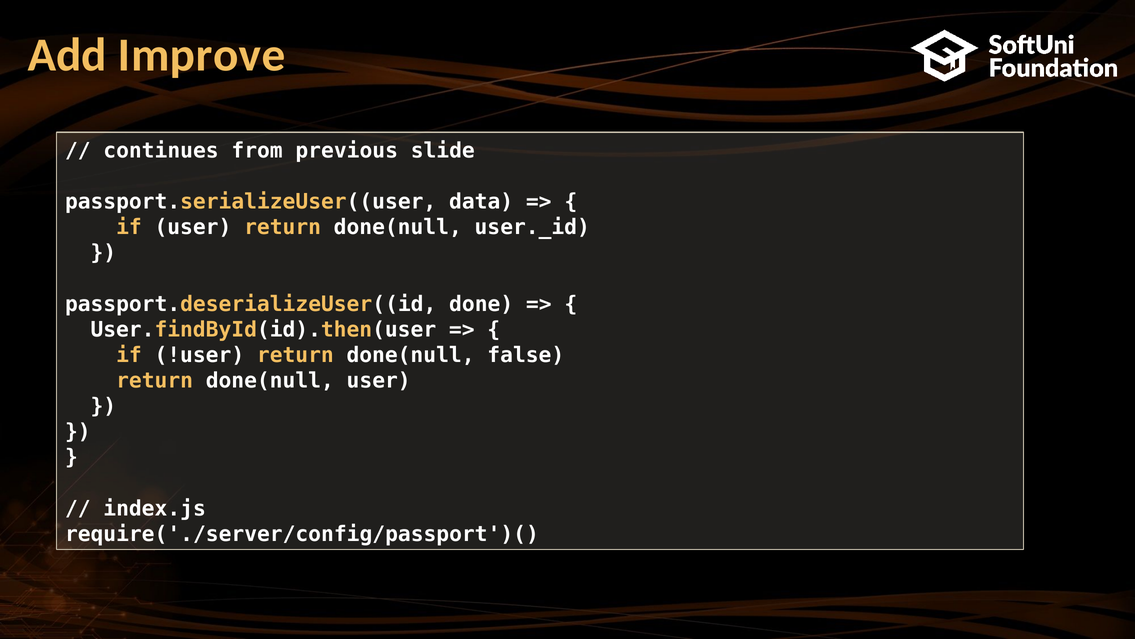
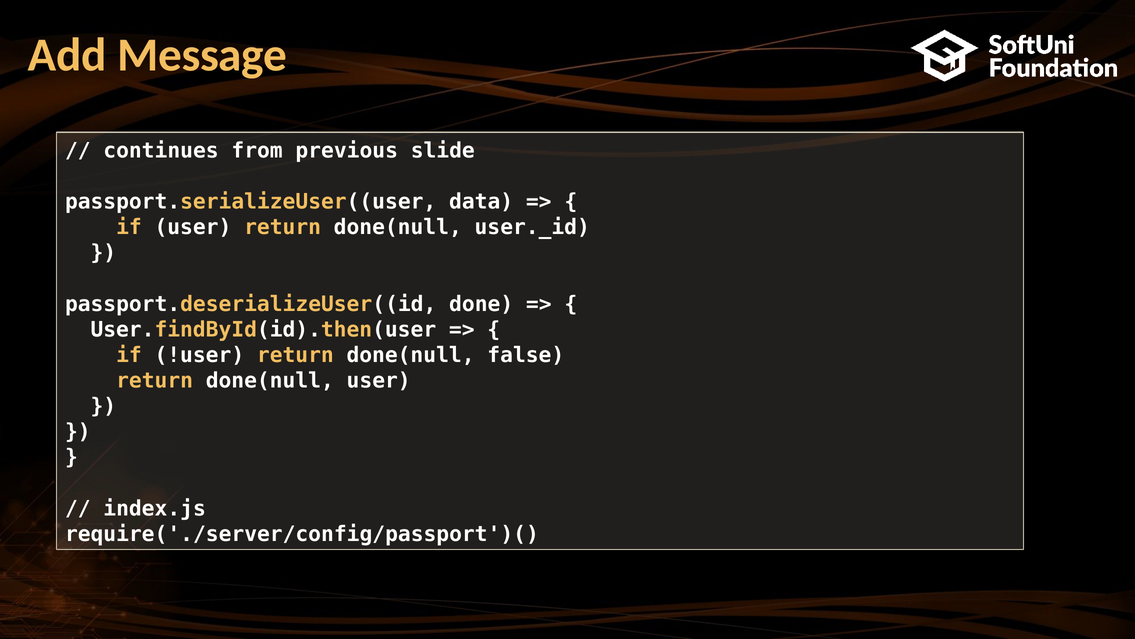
Improve: Improve -> Message
